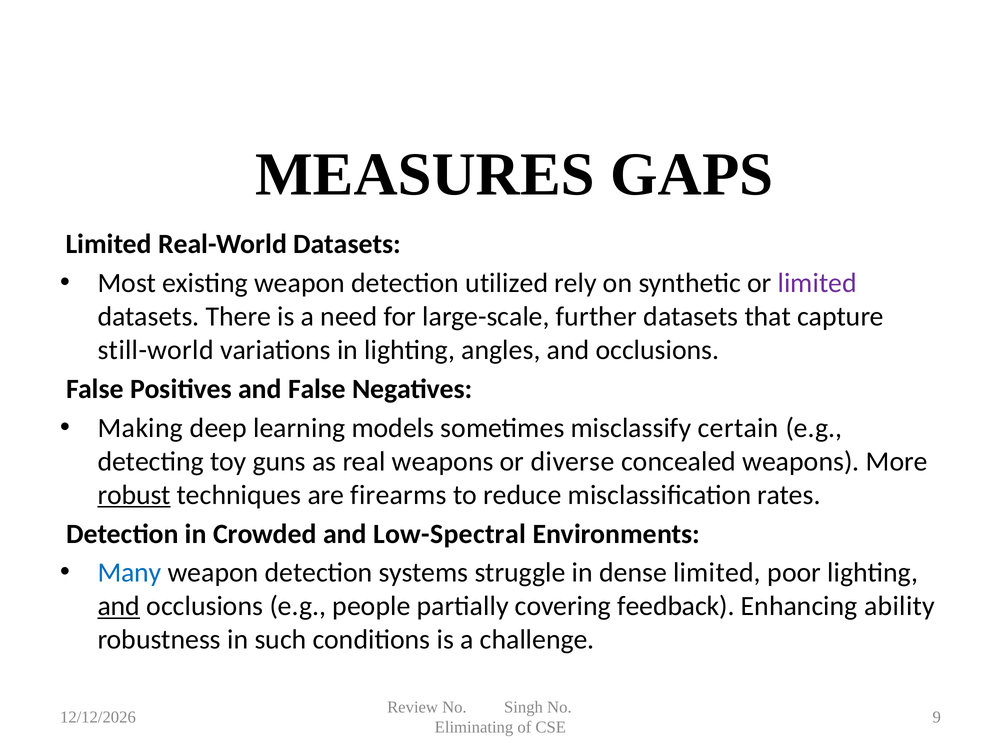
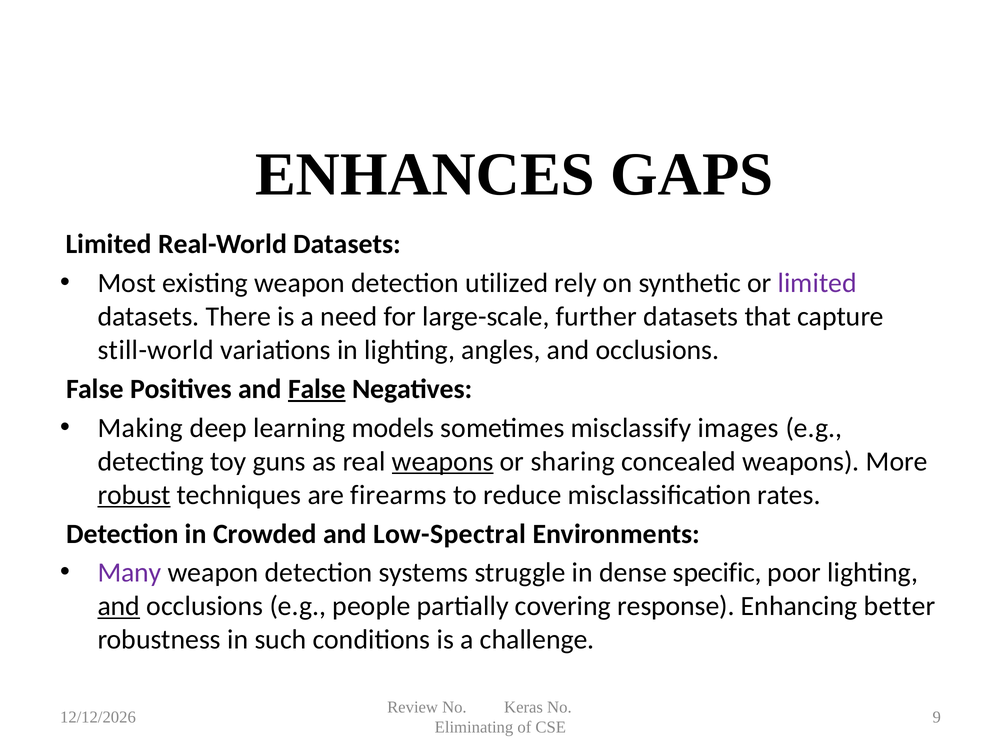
MEASURES: MEASURES -> ENHANCES
False at (317, 389) underline: none -> present
certain: certain -> images
weapons at (443, 461) underline: none -> present
diverse: diverse -> sharing
Many colour: blue -> purple
dense limited: limited -> specific
feedback: feedback -> response
ability: ability -> better
Singh: Singh -> Keras
